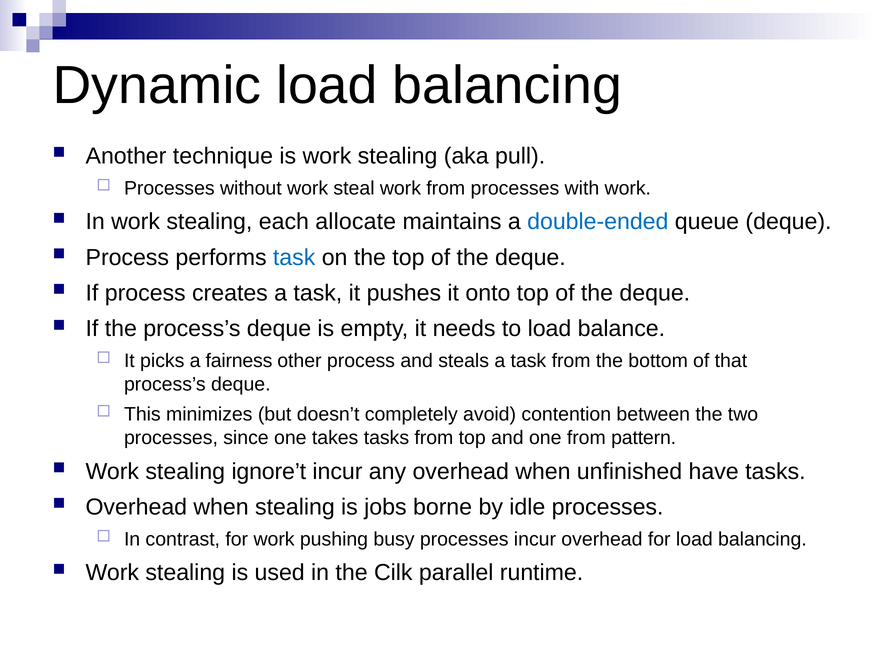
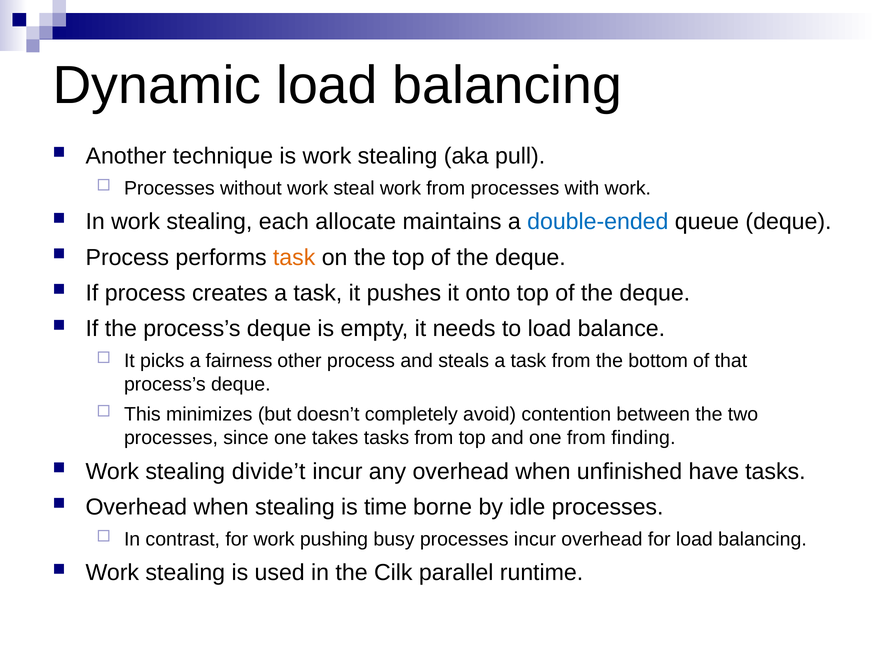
task at (294, 258) colour: blue -> orange
pattern: pattern -> finding
ignore’t: ignore’t -> divide’t
jobs: jobs -> time
